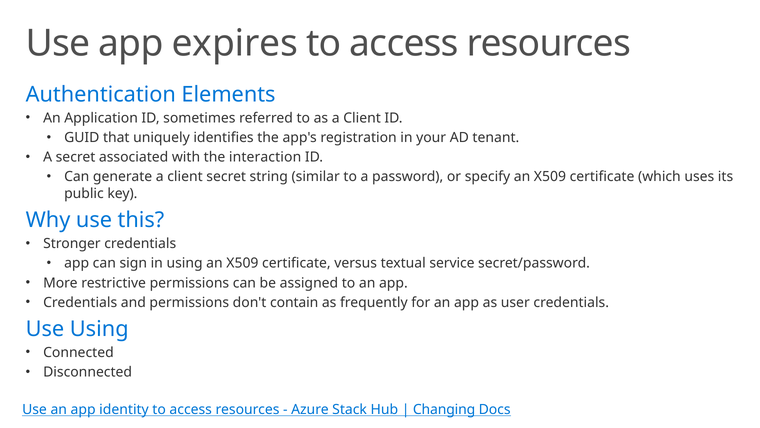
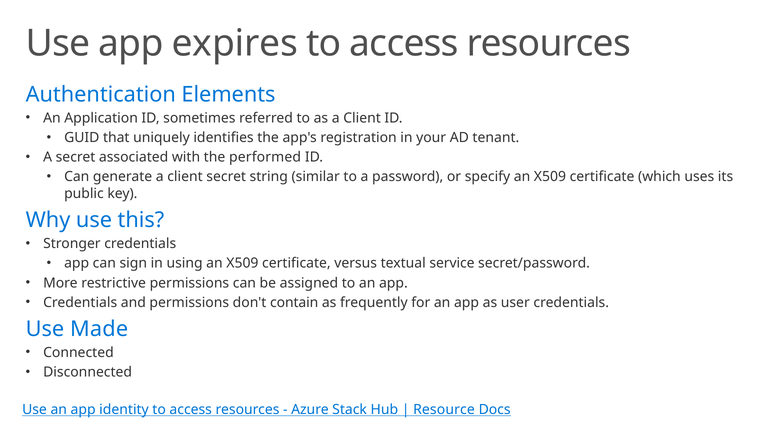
interaction: interaction -> performed
Use Using: Using -> Made
Changing: Changing -> Resource
